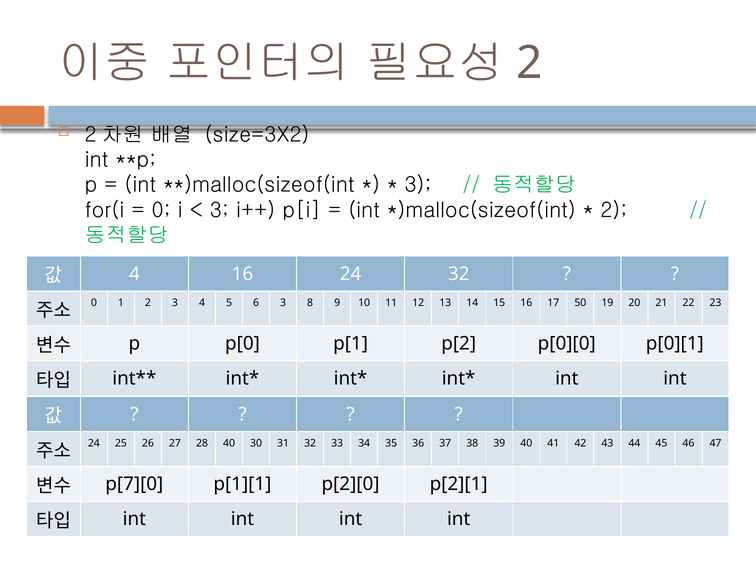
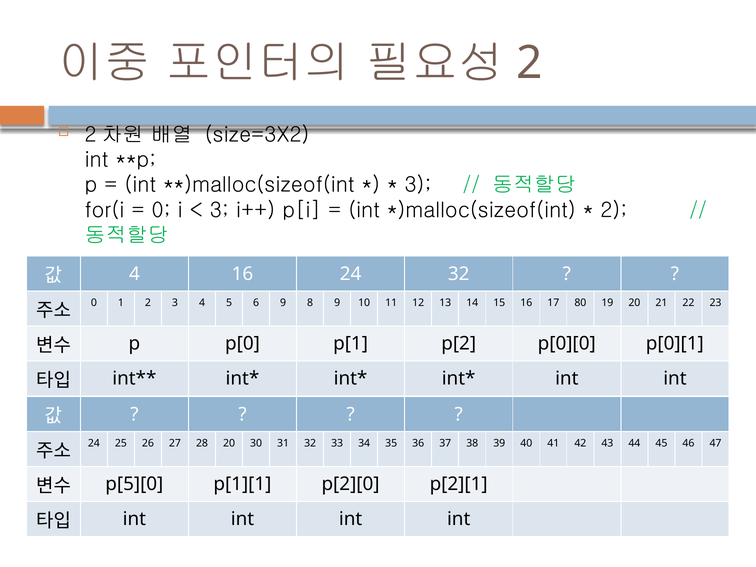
6 3: 3 -> 9
50: 50 -> 80
28 40: 40 -> 20
p[7][0: p[7][0 -> p[5][0
